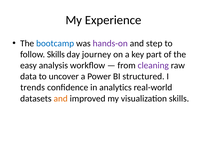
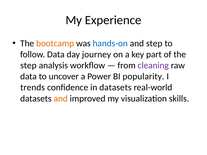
bootcamp colour: blue -> orange
hands-on colour: purple -> blue
follow Skills: Skills -> Data
easy at (28, 66): easy -> step
structured: structured -> popularity
in analytics: analytics -> datasets
